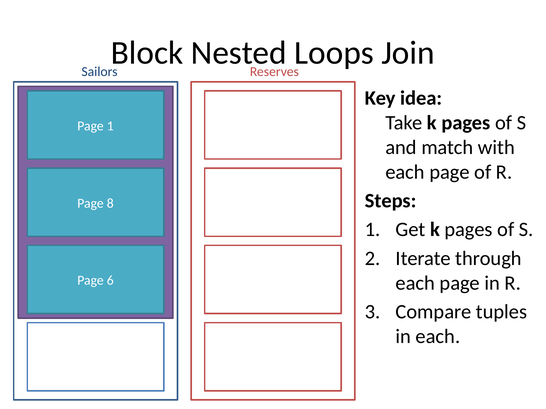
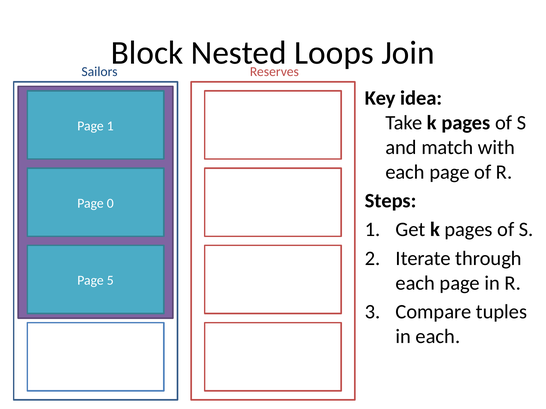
8: 8 -> 0
6: 6 -> 5
